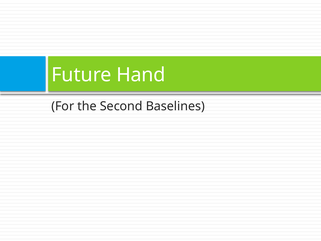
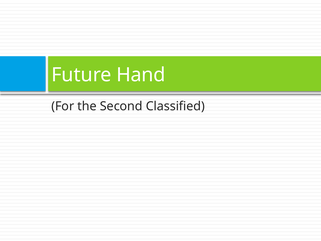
Baselines: Baselines -> Classified
